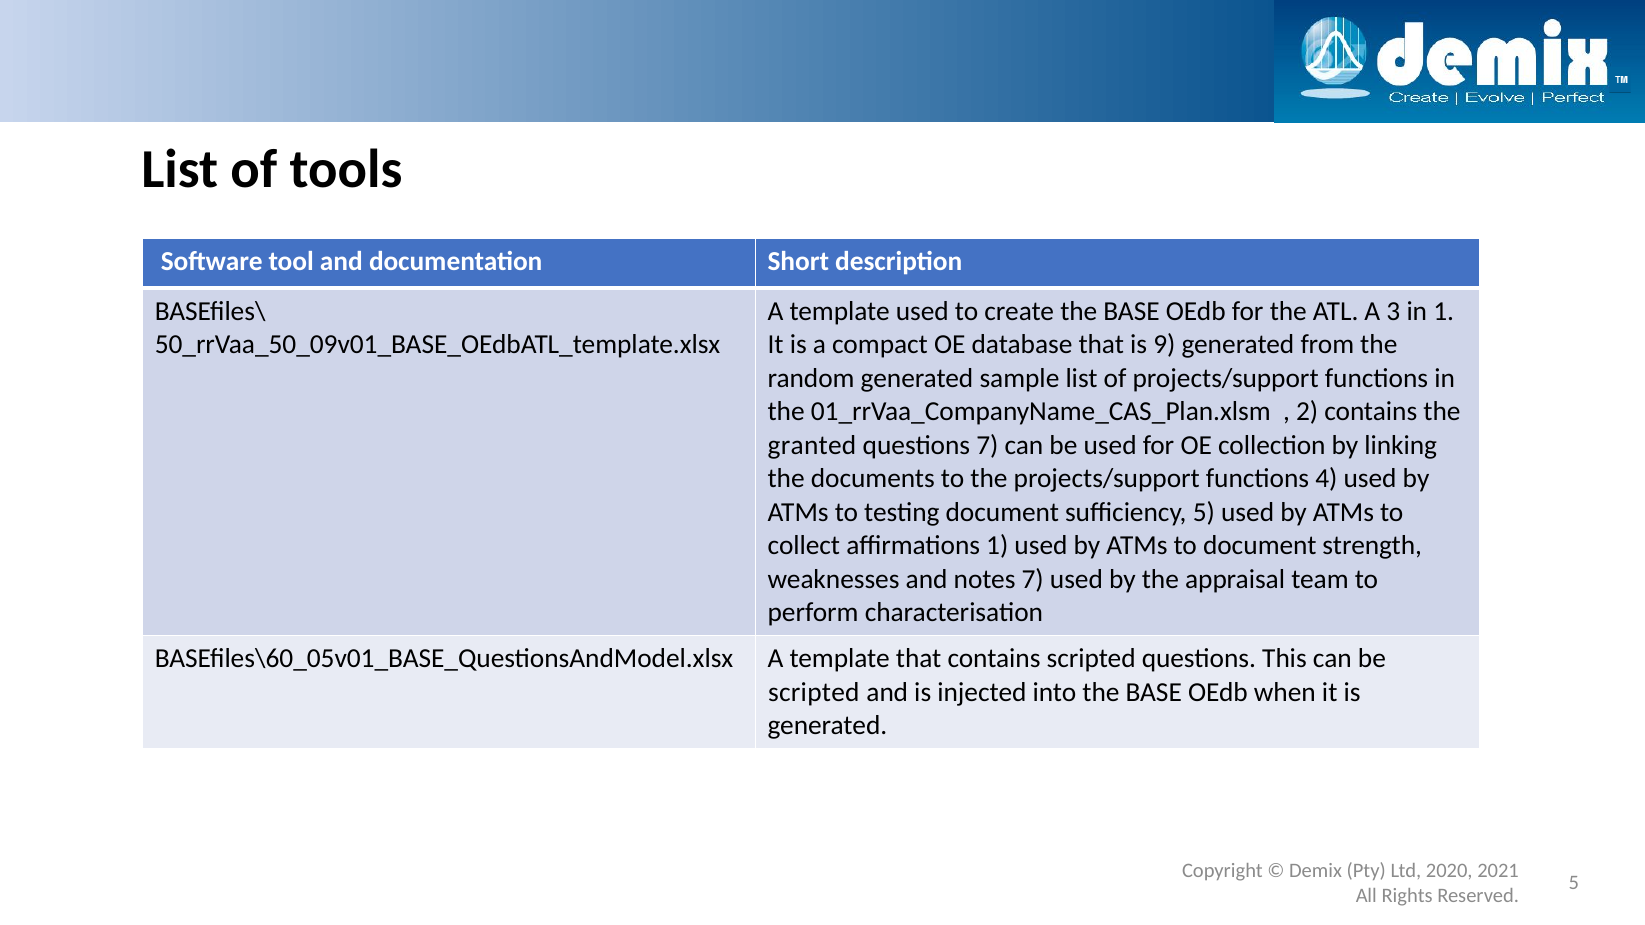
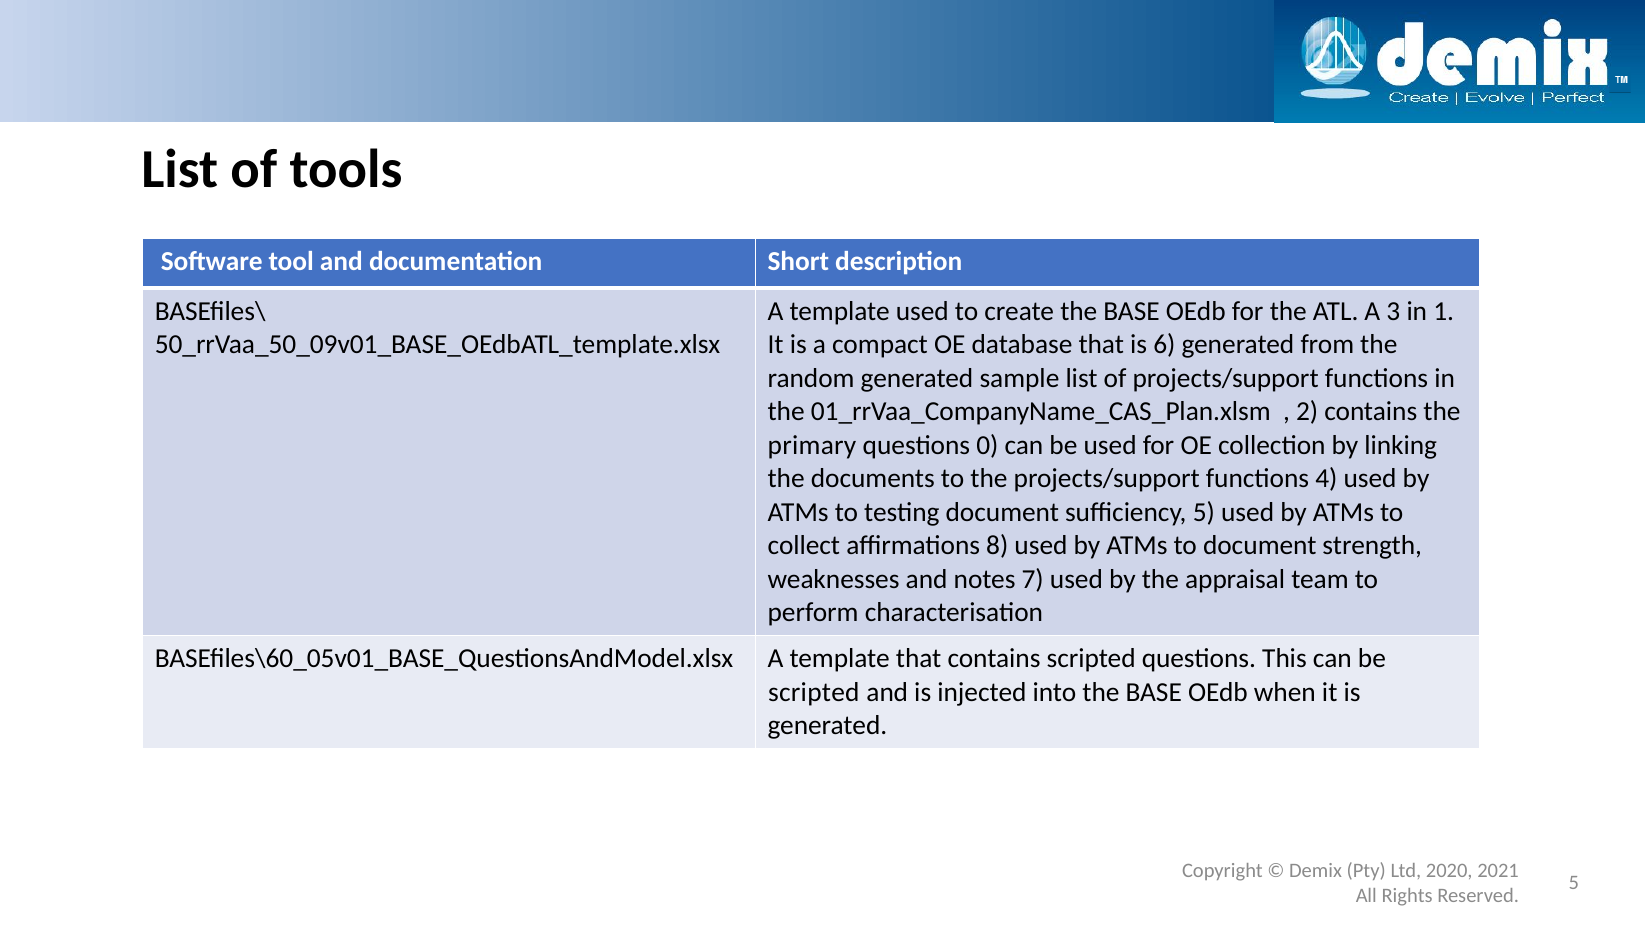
9: 9 -> 6
granted: granted -> primary
questions 7: 7 -> 0
affirmations 1: 1 -> 8
